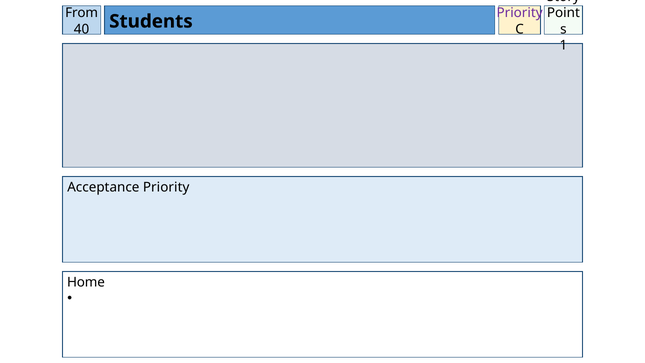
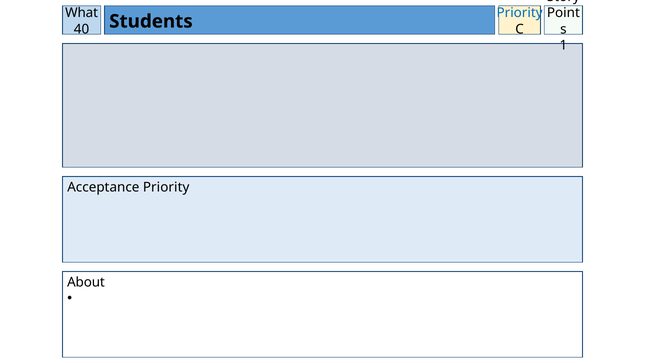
From: From -> What
Priority at (520, 13) colour: purple -> blue
Home: Home -> About
